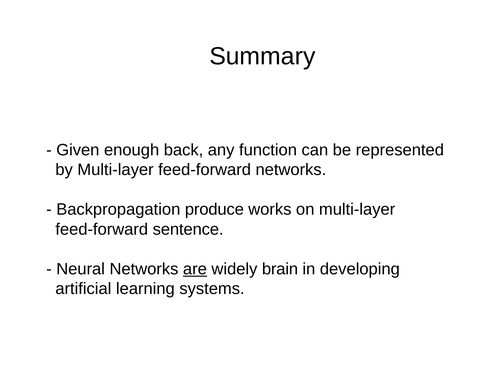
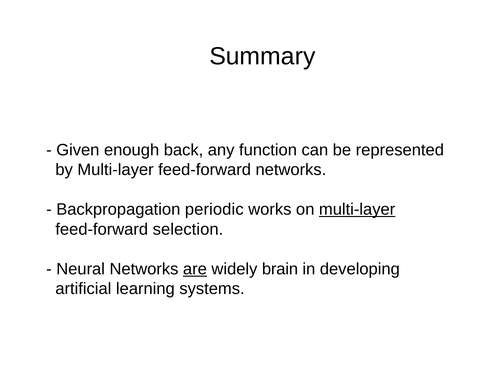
produce: produce -> periodic
multi-layer at (357, 209) underline: none -> present
sentence: sentence -> selection
